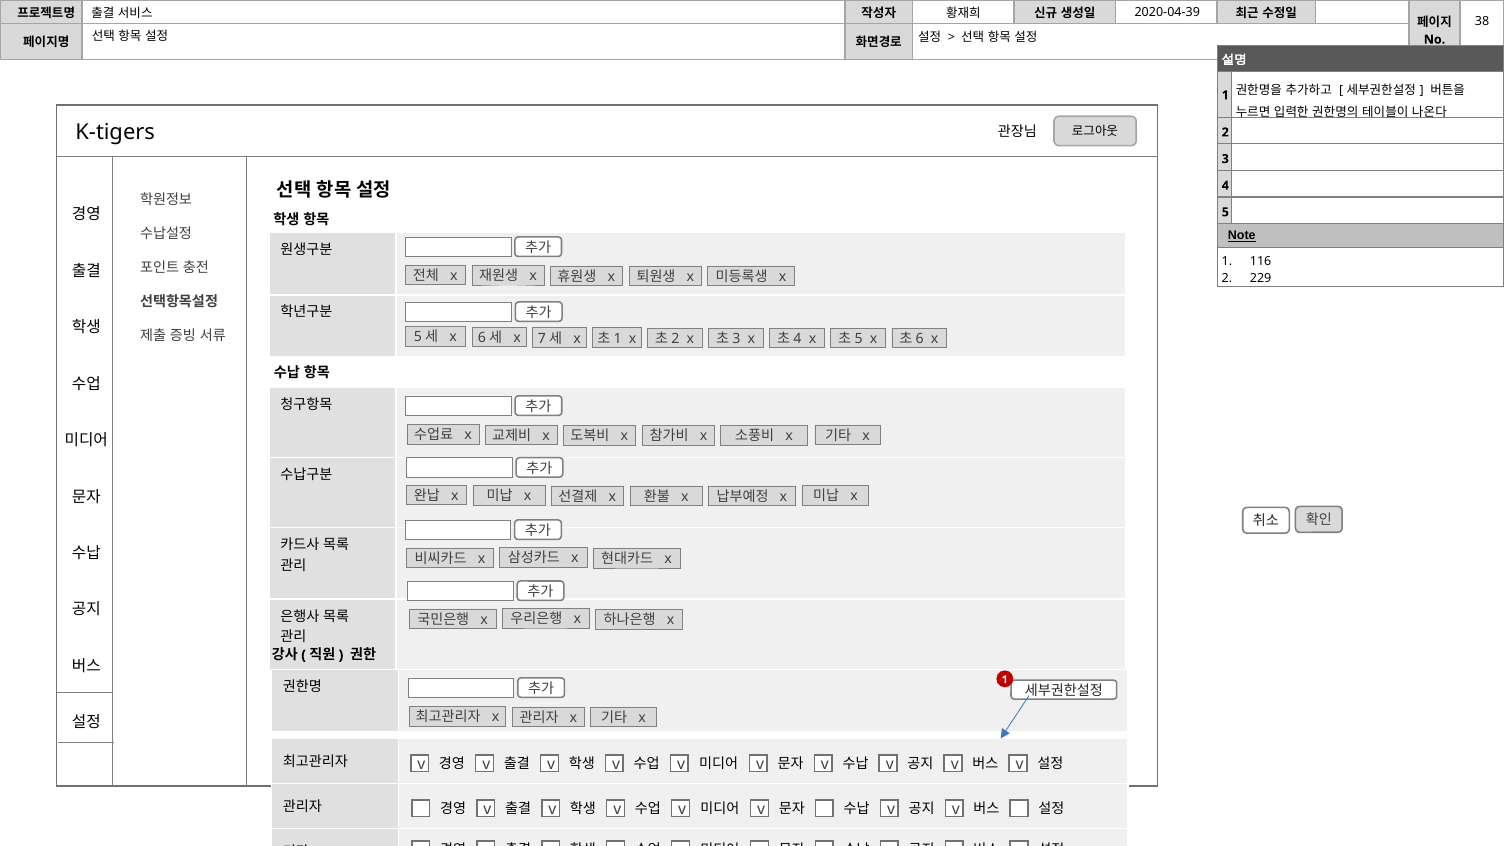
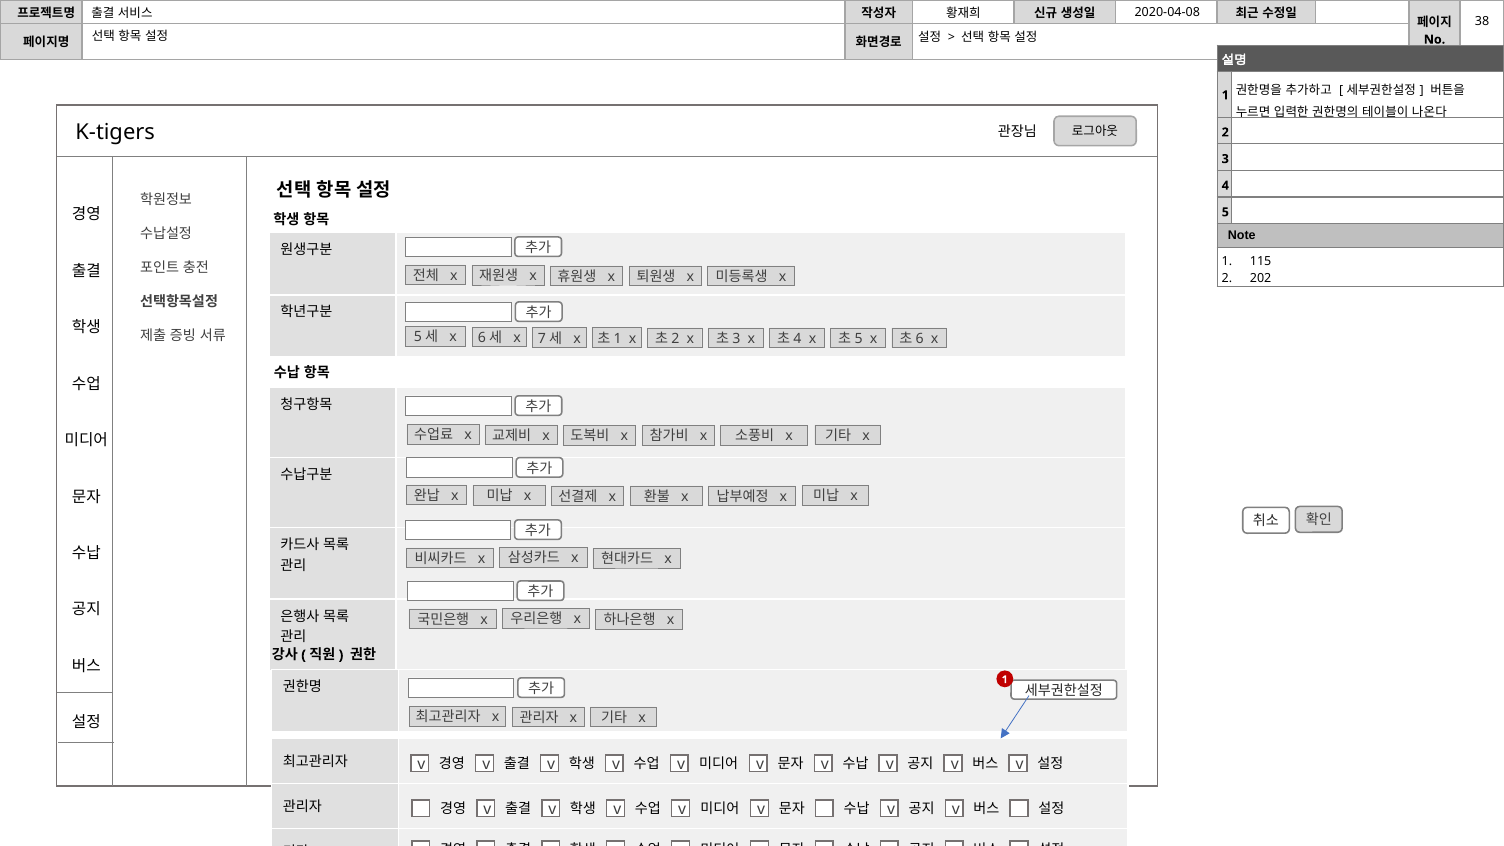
2020-04-39: 2020-04-39 -> 2020-04-08
Note underline: present -> none
116: 116 -> 115
229: 229 -> 202
